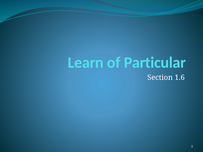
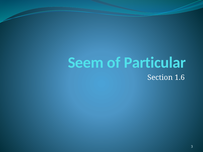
Learn: Learn -> Seem
